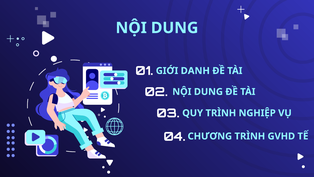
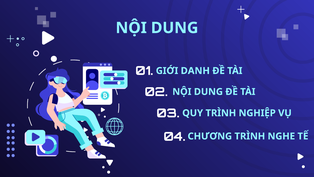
GVHD: GVHD -> NGHE
